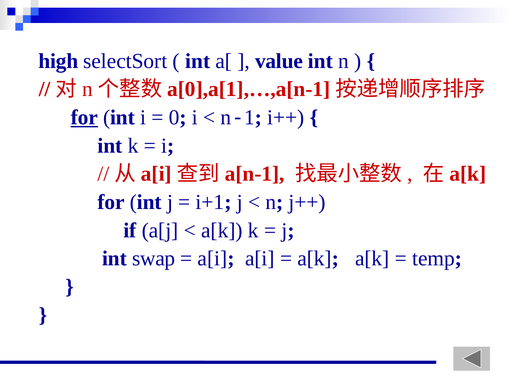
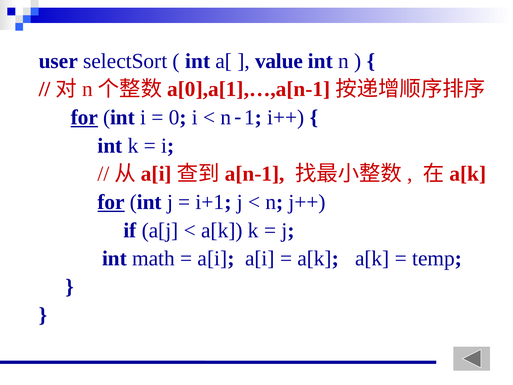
high: high -> user
for at (111, 202) underline: none -> present
swap: swap -> math
